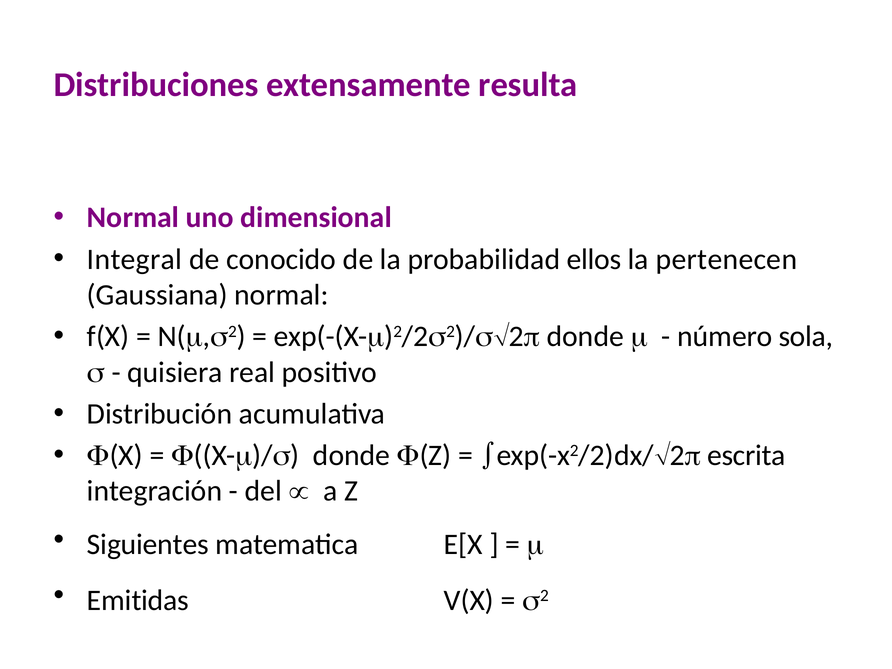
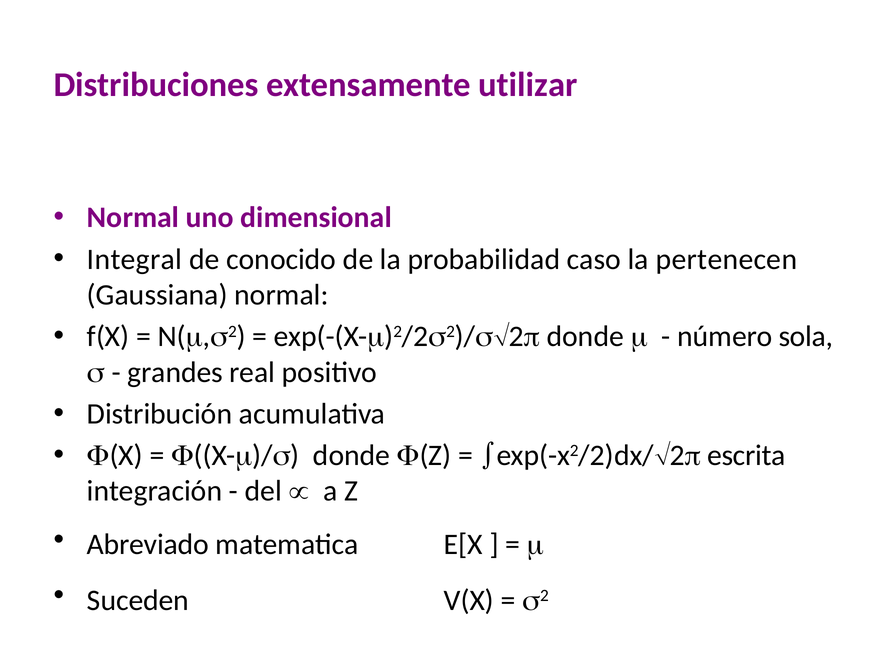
resulta: resulta -> utilizar
ellos: ellos -> caso
quisiera: quisiera -> grandes
Siguientes: Siguientes -> Abreviado
Emitidas: Emitidas -> Suceden
